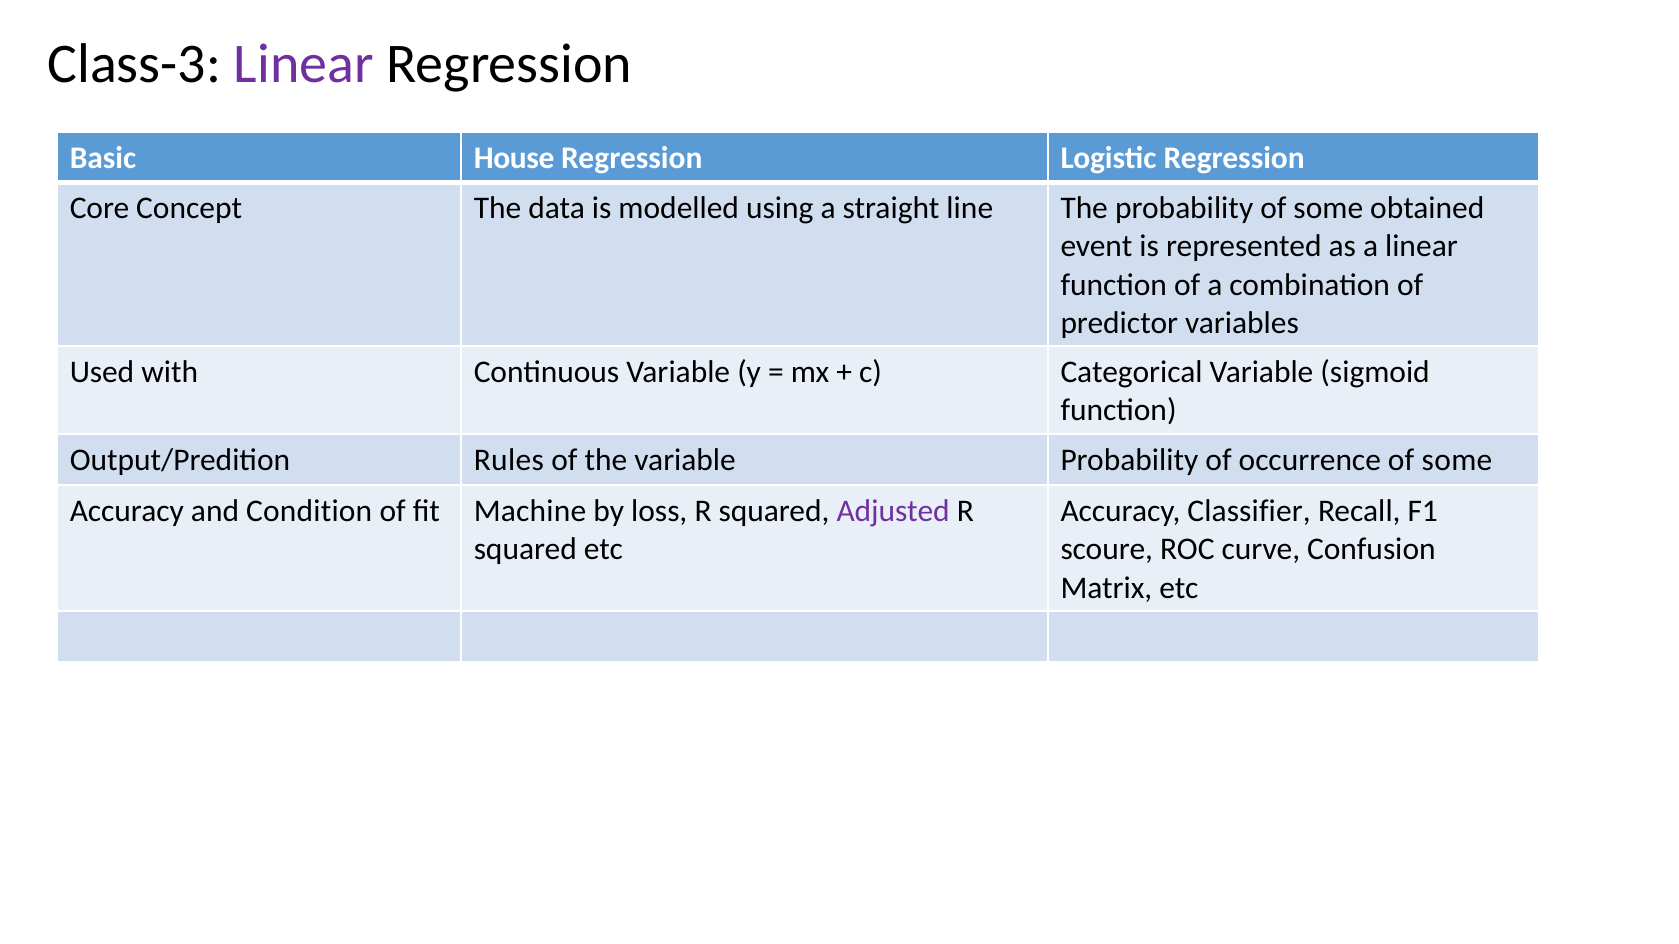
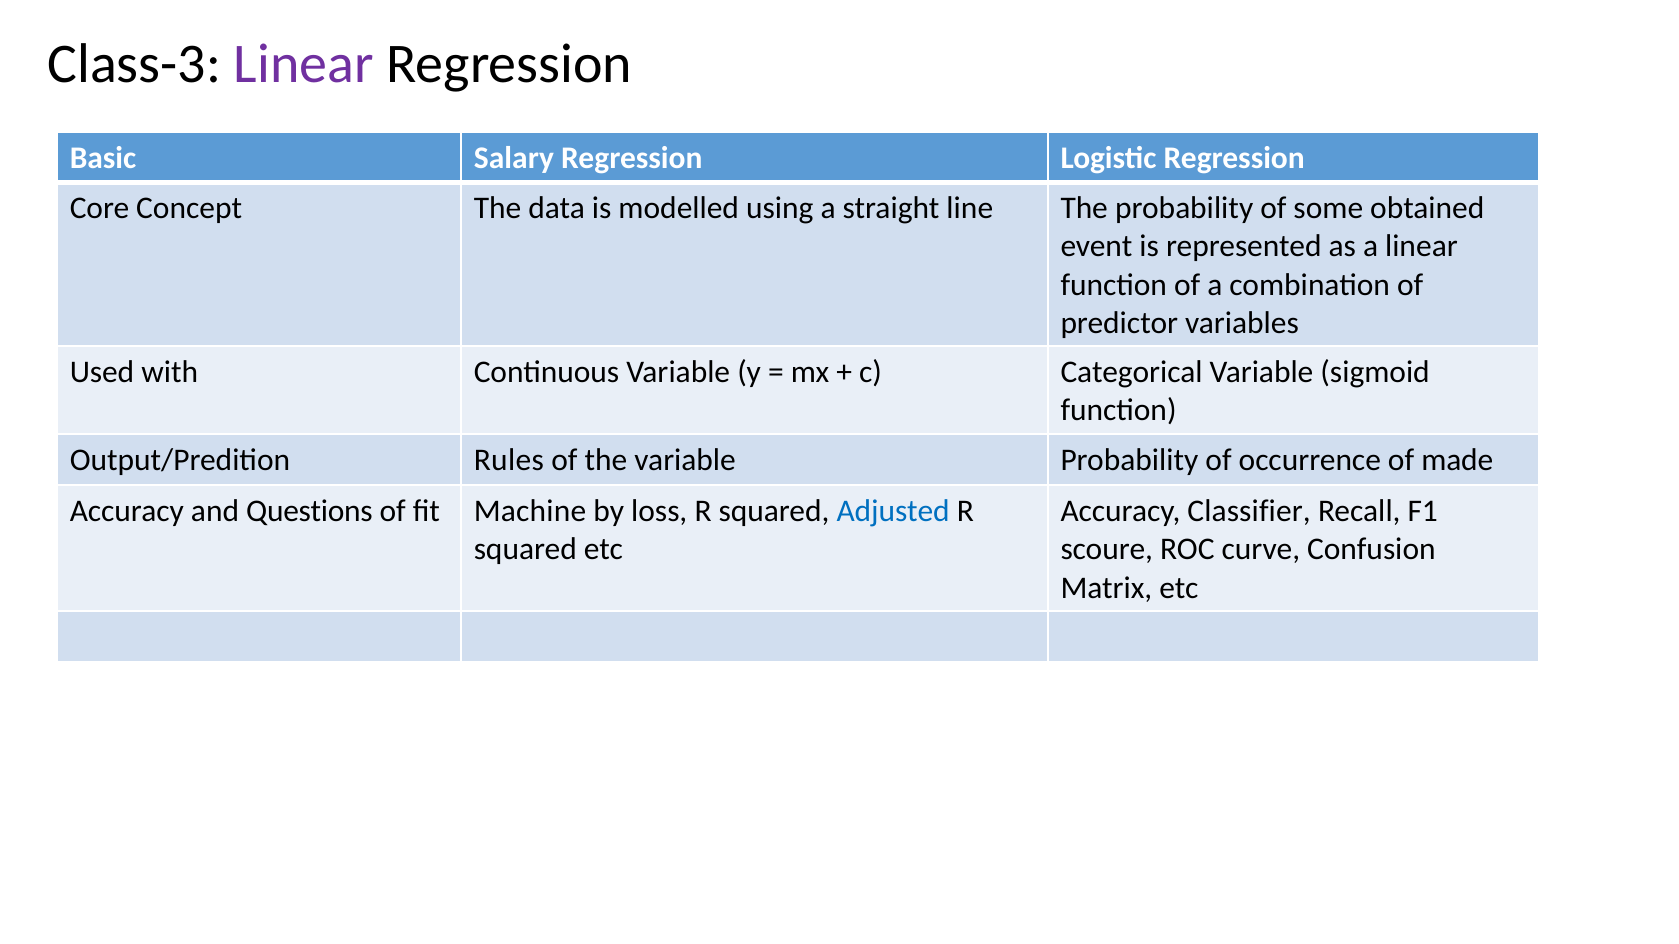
House: House -> Salary
occurrence of some: some -> made
Condition: Condition -> Questions
Adjusted colour: purple -> blue
